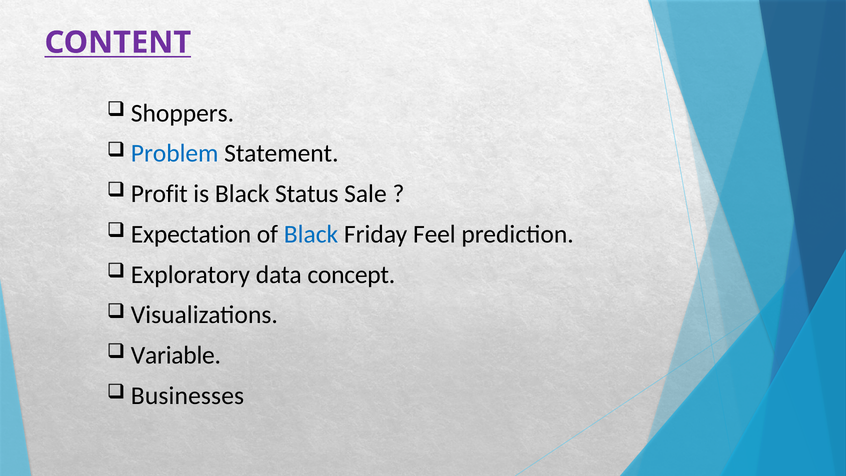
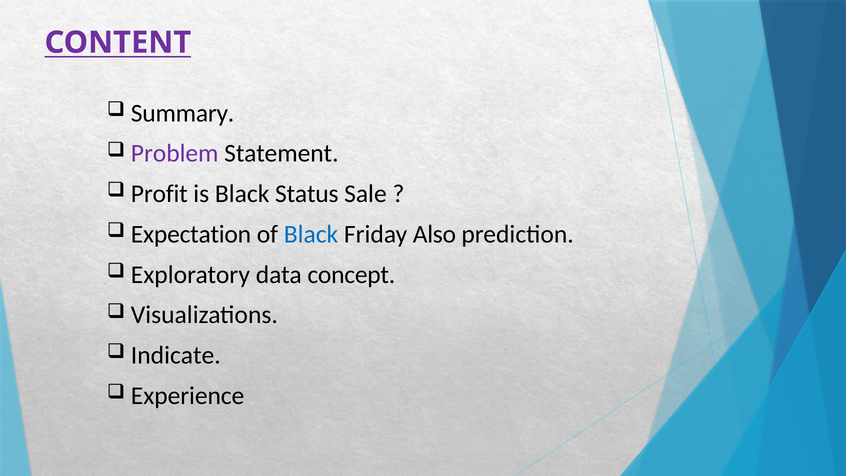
Shoppers: Shoppers -> Summary
Problem colour: blue -> purple
Feel: Feel -> Also
Variable: Variable -> Indicate
Businesses: Businesses -> Experience
